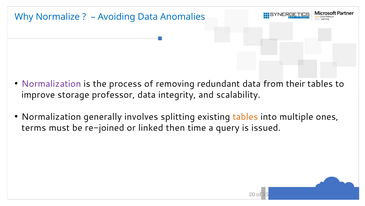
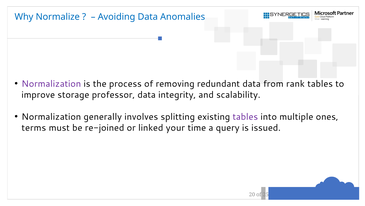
their: their -> rank
tables at (245, 116) colour: orange -> purple
then: then -> your
